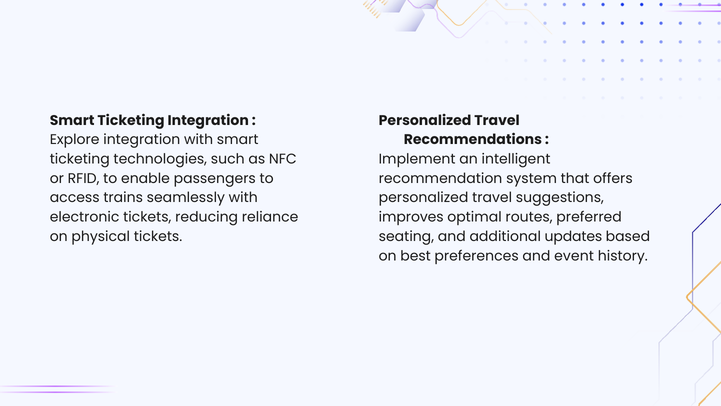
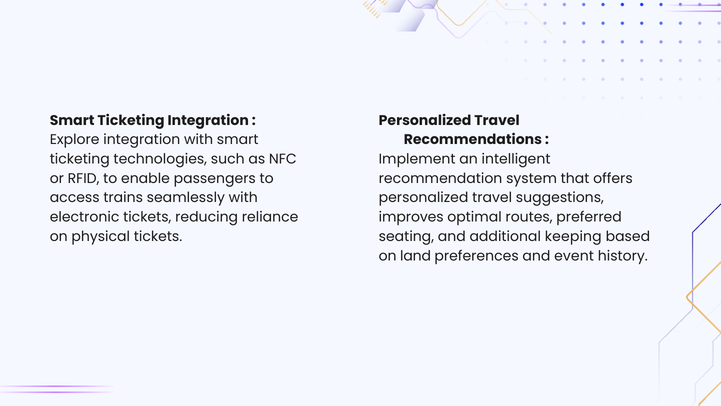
updates: updates -> keeping
best: best -> land
